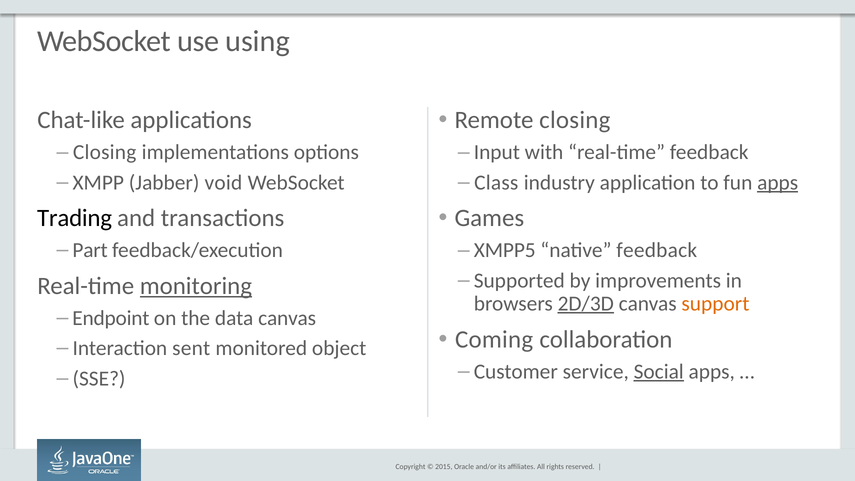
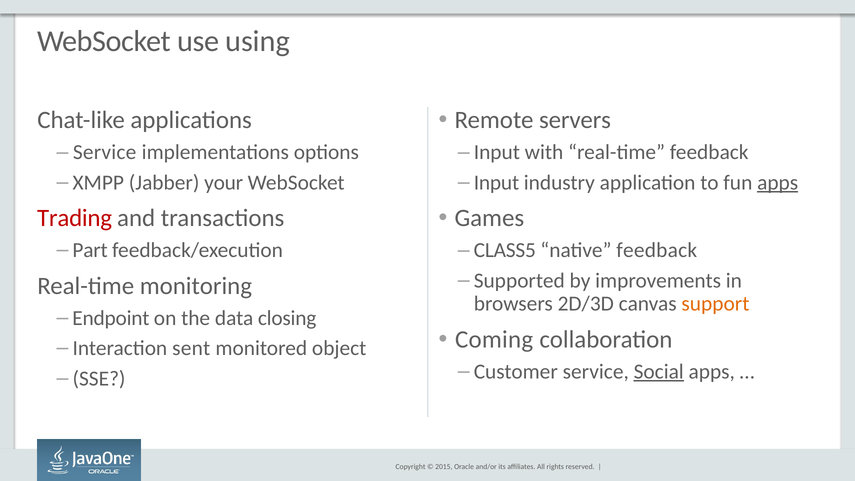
Remote closing: closing -> servers
Closing at (105, 152): Closing -> Service
void: void -> your
Class at (496, 183): Class -> Input
Trading colour: black -> red
XMPP5: XMPP5 -> CLASS5
monitoring underline: present -> none
2D/3D underline: present -> none
data canvas: canvas -> closing
